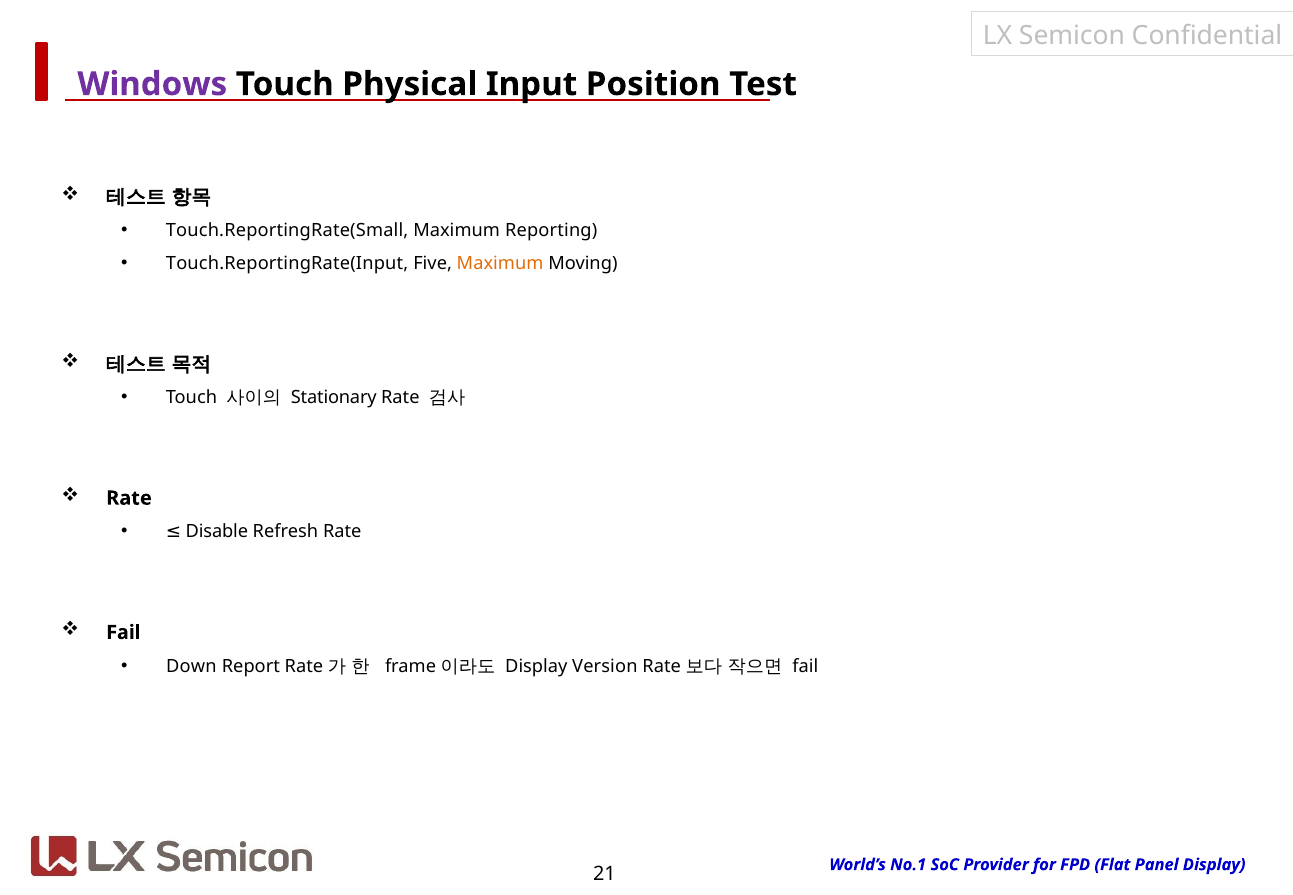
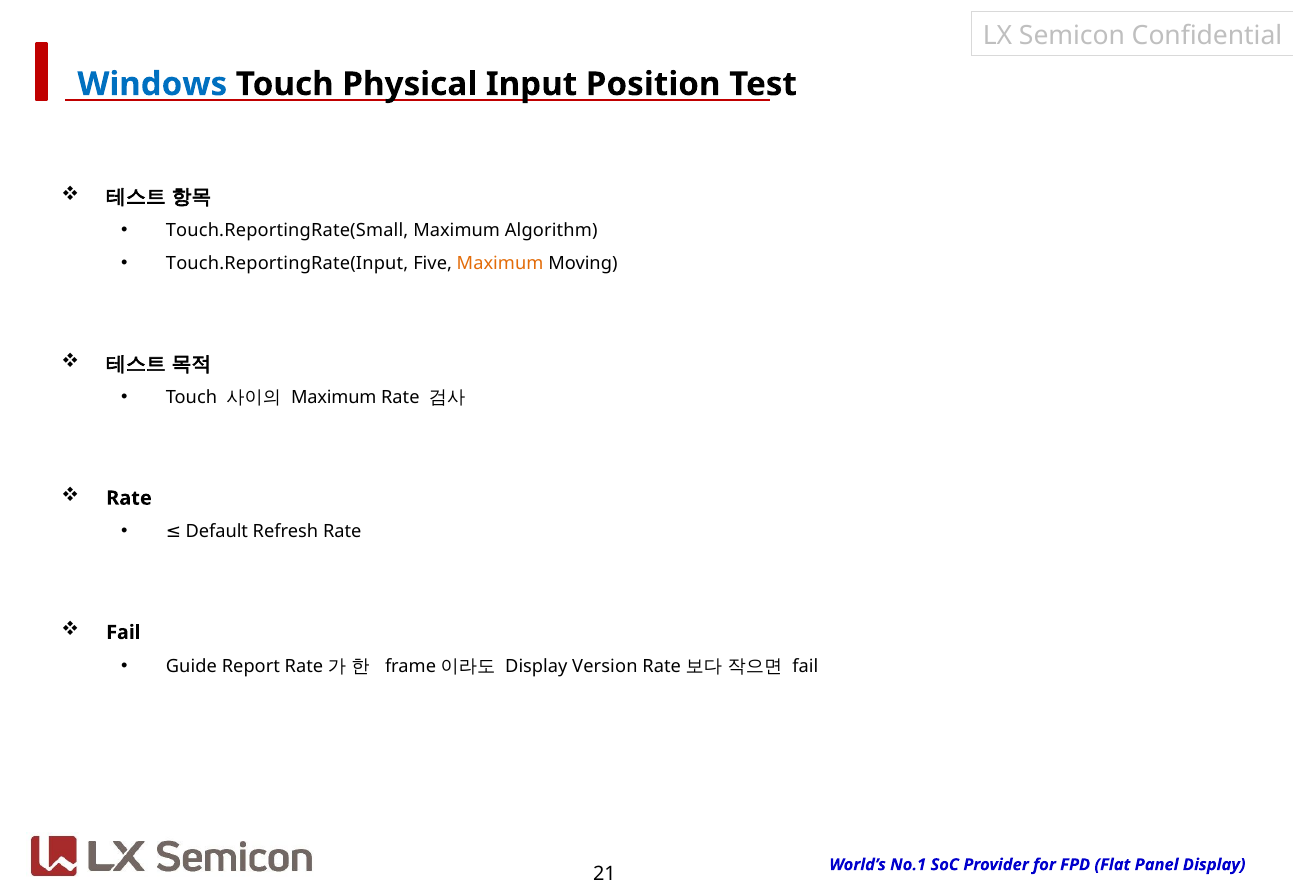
Windows colour: purple -> blue
Reporting: Reporting -> Algorithm
Stationary at (334, 398): Stationary -> Maximum
Disable: Disable -> Default
Down: Down -> Guide
